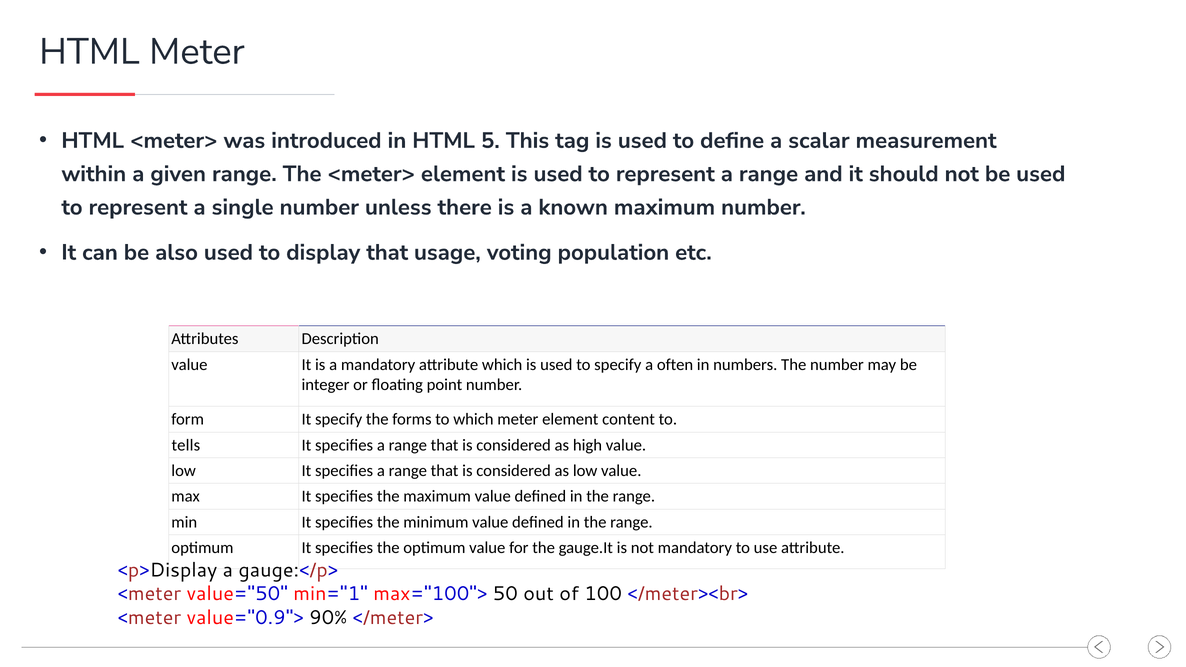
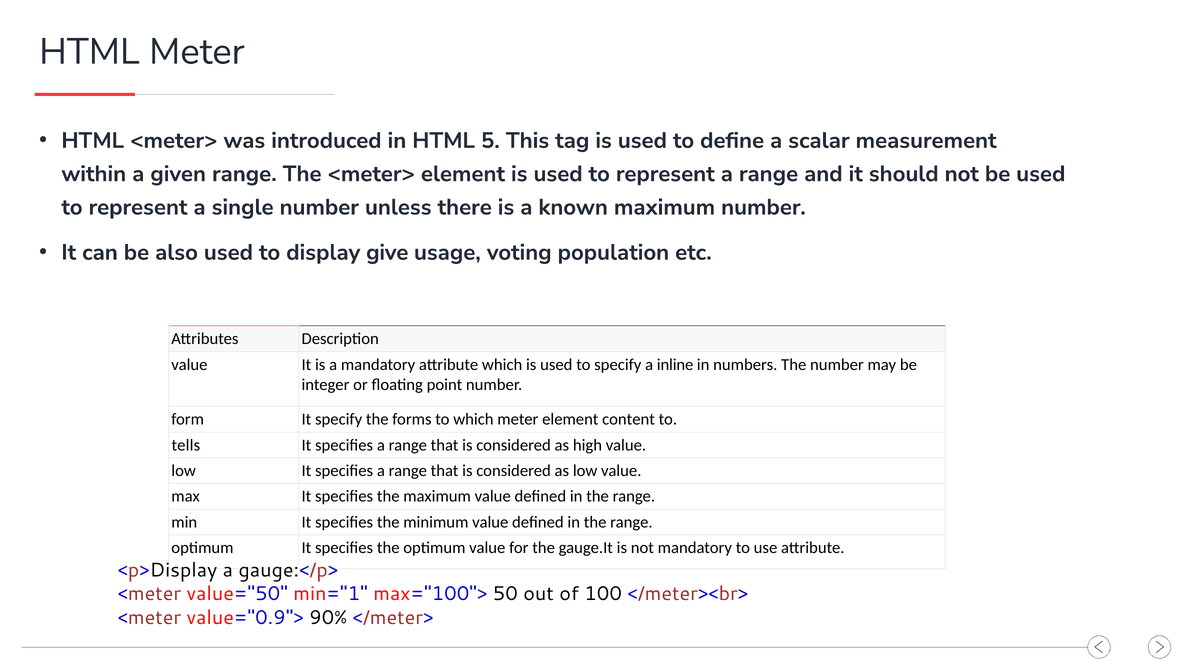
display that: that -> give
often: often -> inline
